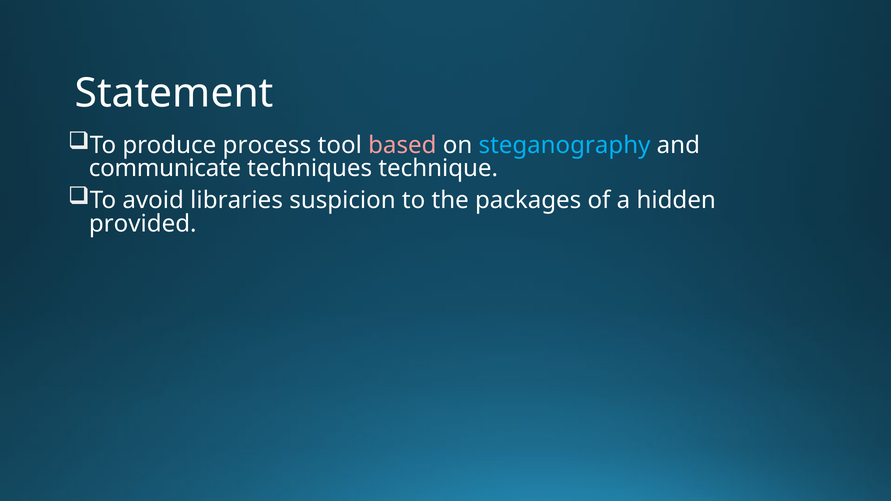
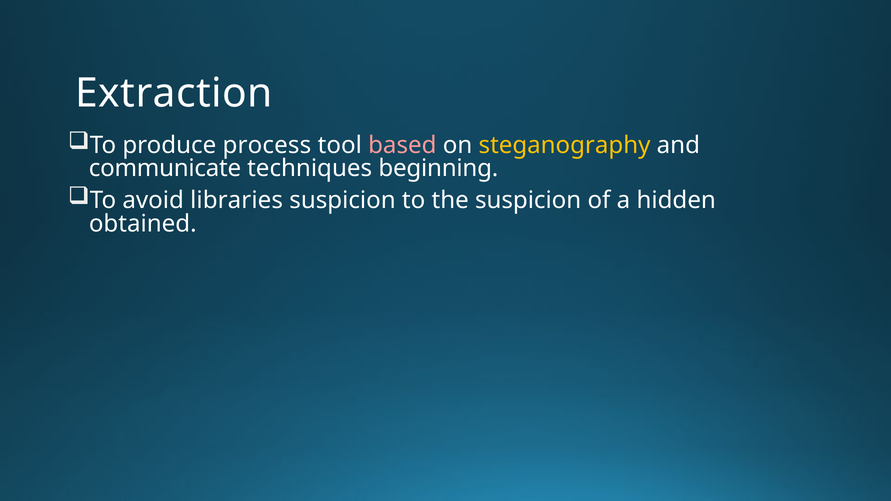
Statement: Statement -> Extraction
steganography colour: light blue -> yellow
technique: technique -> beginning
the packages: packages -> suspicion
provided: provided -> obtained
